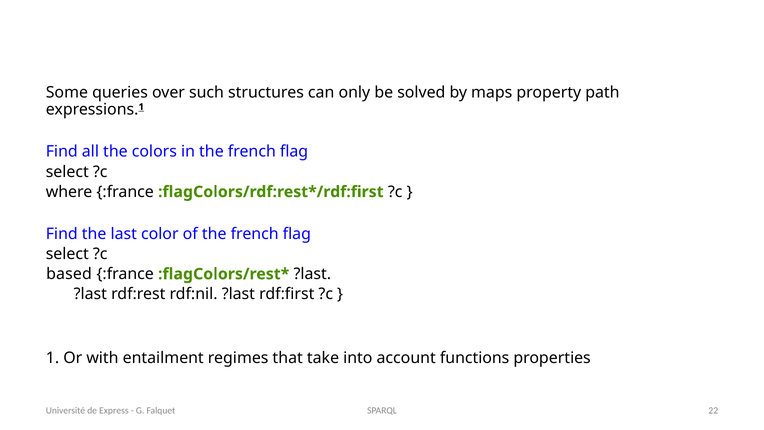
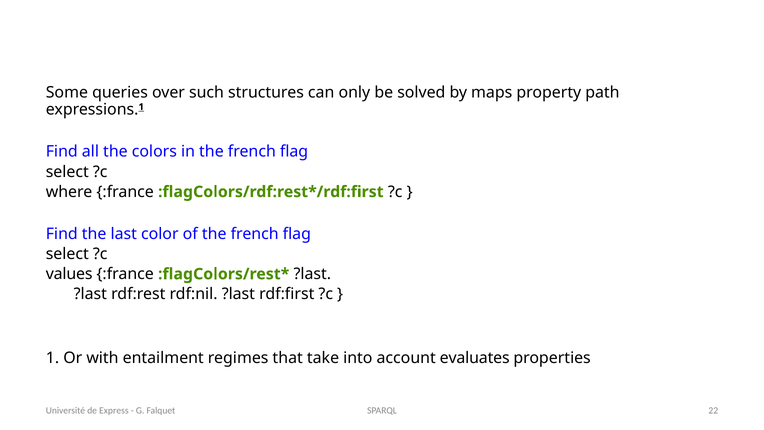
based: based -> values
functions: functions -> evaluates
